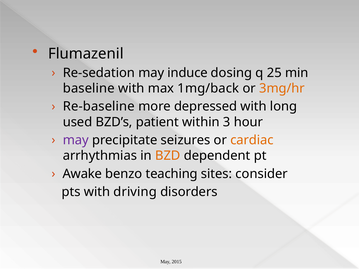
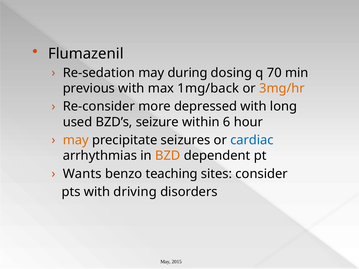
induce: induce -> during
25: 25 -> 70
baseline: baseline -> previous
Re-baseline: Re-baseline -> Re-consider
patient: patient -> seizure
3: 3 -> 6
may at (76, 140) colour: purple -> orange
cardiac colour: orange -> blue
Awake: Awake -> Wants
